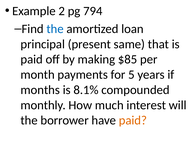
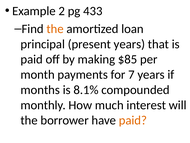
794: 794 -> 433
the at (55, 29) colour: blue -> orange
present same: same -> years
5: 5 -> 7
